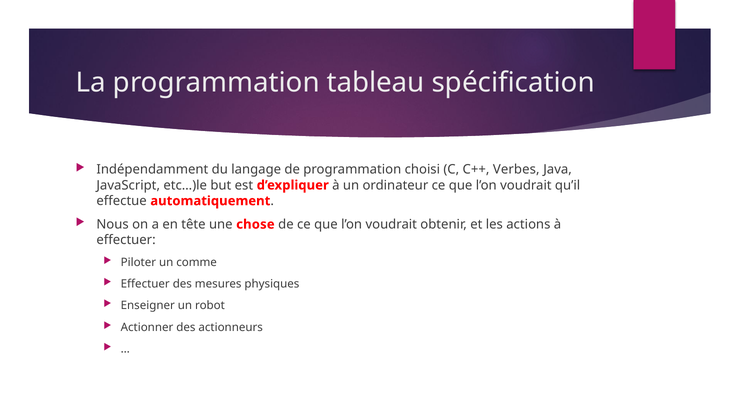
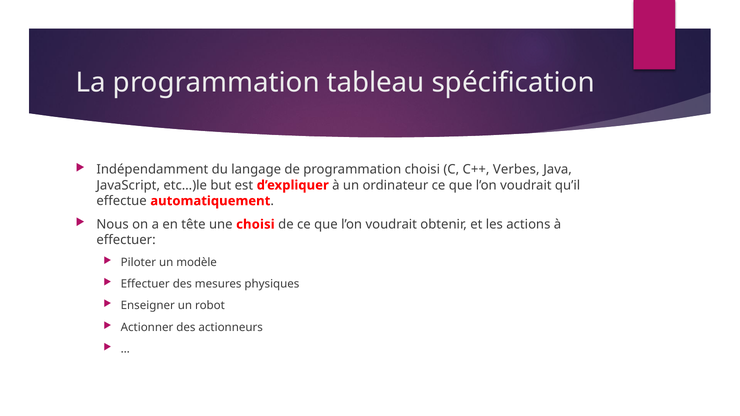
une chose: chose -> choisi
comme: comme -> modèle
